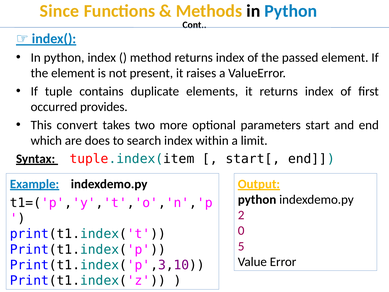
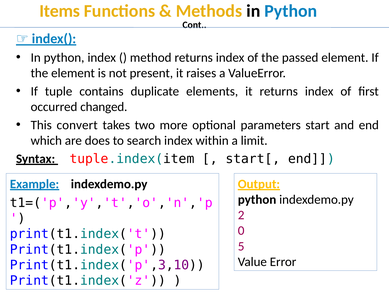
Since: Since -> Items
provides: provides -> changed
